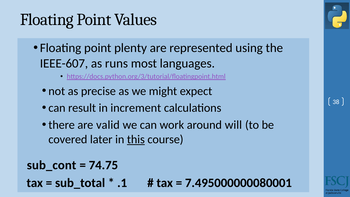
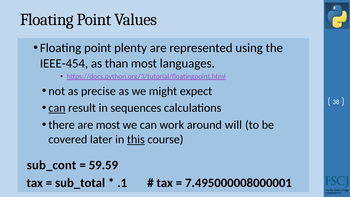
IEEE-607: IEEE-607 -> IEEE-454
runs: runs -> than
can at (57, 108) underline: none -> present
increment: increment -> sequences
are valid: valid -> most
74.75: 74.75 -> 59.59
7.495000000080001: 7.495000000080001 -> 7.495000008000001
